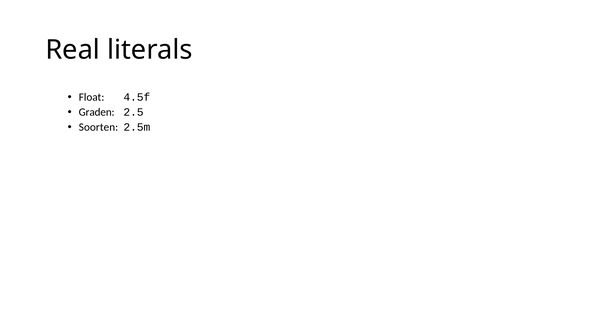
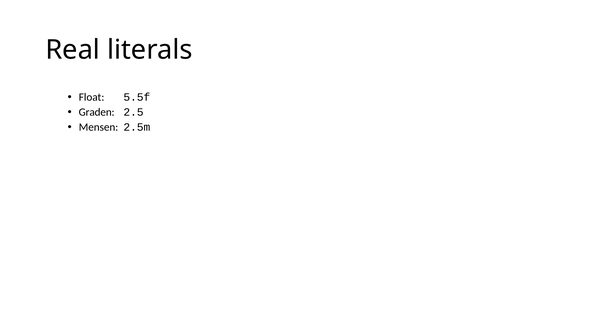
4.5f: 4.5f -> 5.5f
Soorten: Soorten -> Mensen
